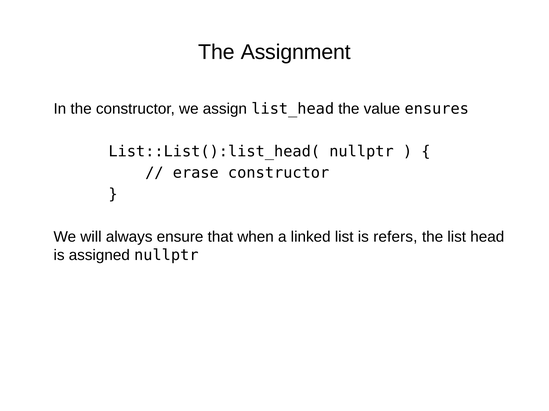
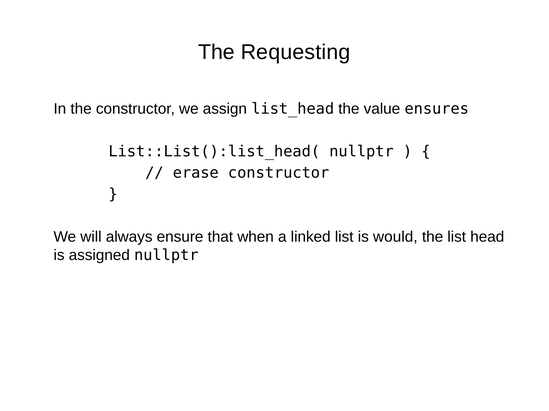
Assignment: Assignment -> Requesting
refers: refers -> would
